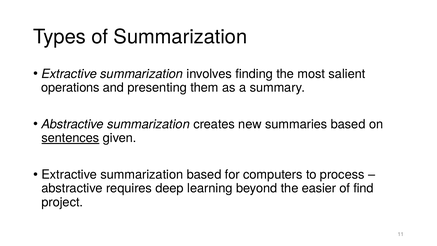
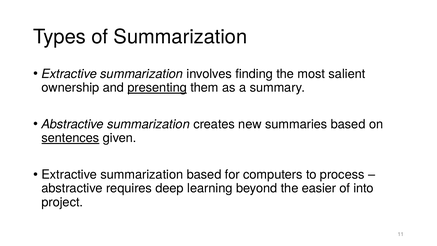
operations: operations -> ownership
presenting underline: none -> present
find: find -> into
